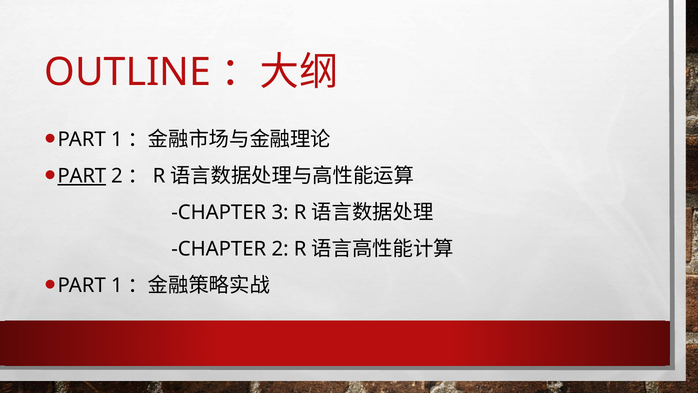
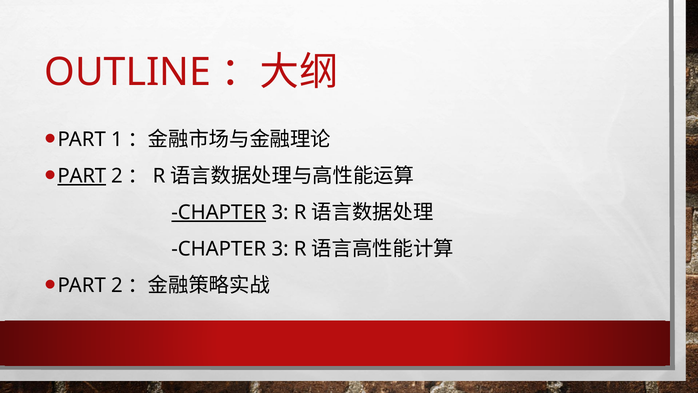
CHAPTER at (219, 212) underline: none -> present
2 at (280, 249): 2 -> 3
1 at (117, 285): 1 -> 2
